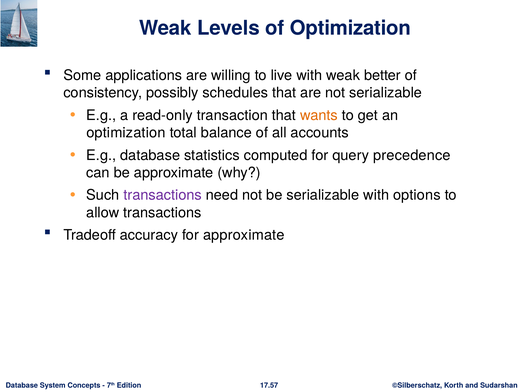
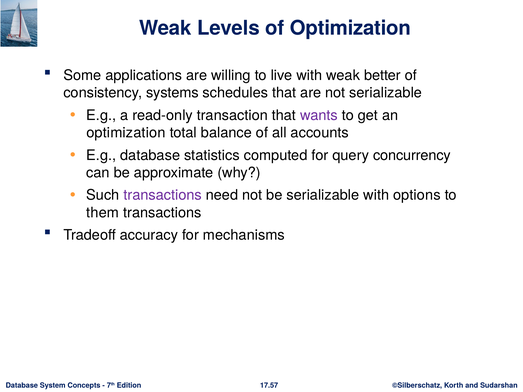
possibly: possibly -> systems
wants colour: orange -> purple
precedence: precedence -> concurrency
allow: allow -> them
for approximate: approximate -> mechanisms
